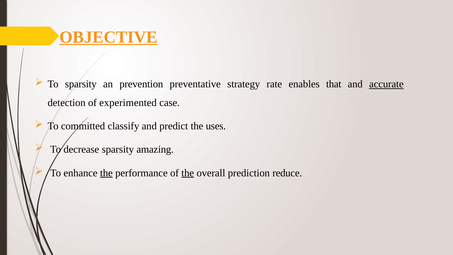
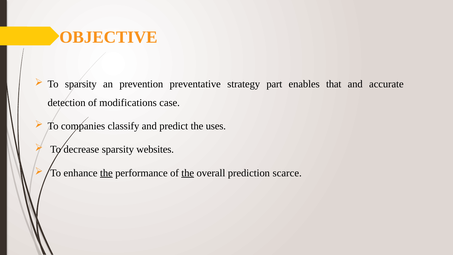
OBJECTIVE underline: present -> none
rate: rate -> part
accurate underline: present -> none
experimented: experimented -> modifications
committed: committed -> companies
amazing: amazing -> websites
reduce: reduce -> scarce
